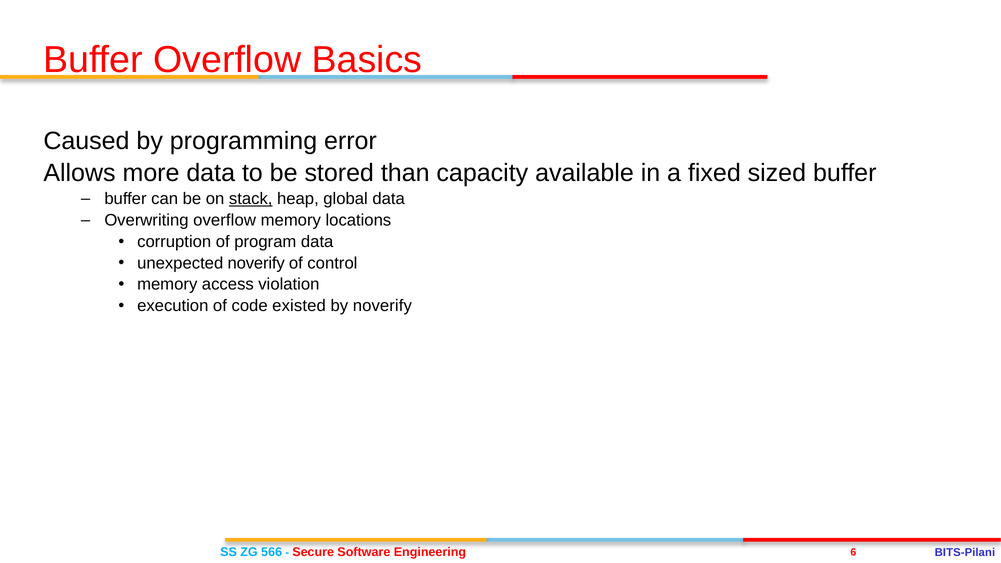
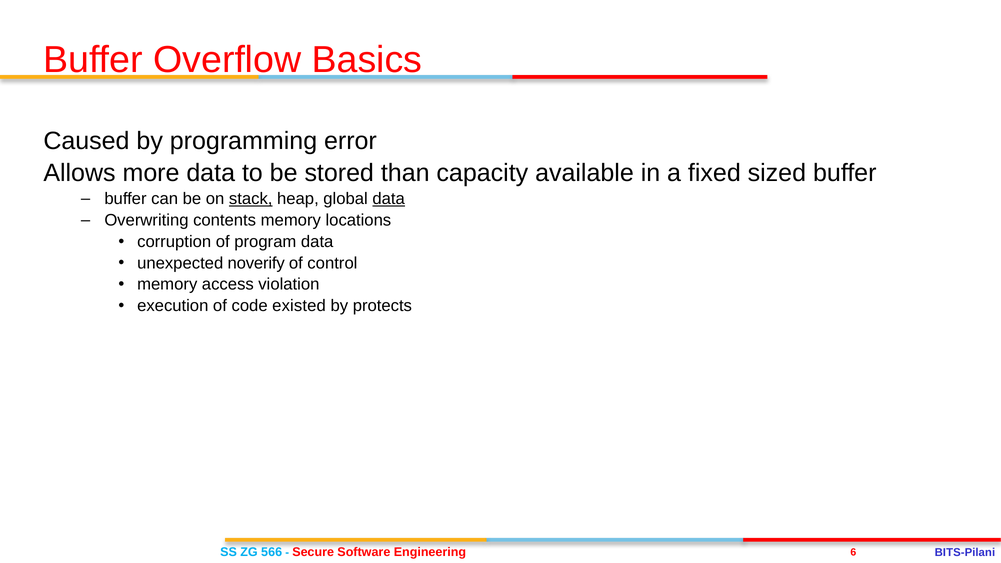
data at (389, 199) underline: none -> present
Overwriting overflow: overflow -> contents
by noverify: noverify -> protects
